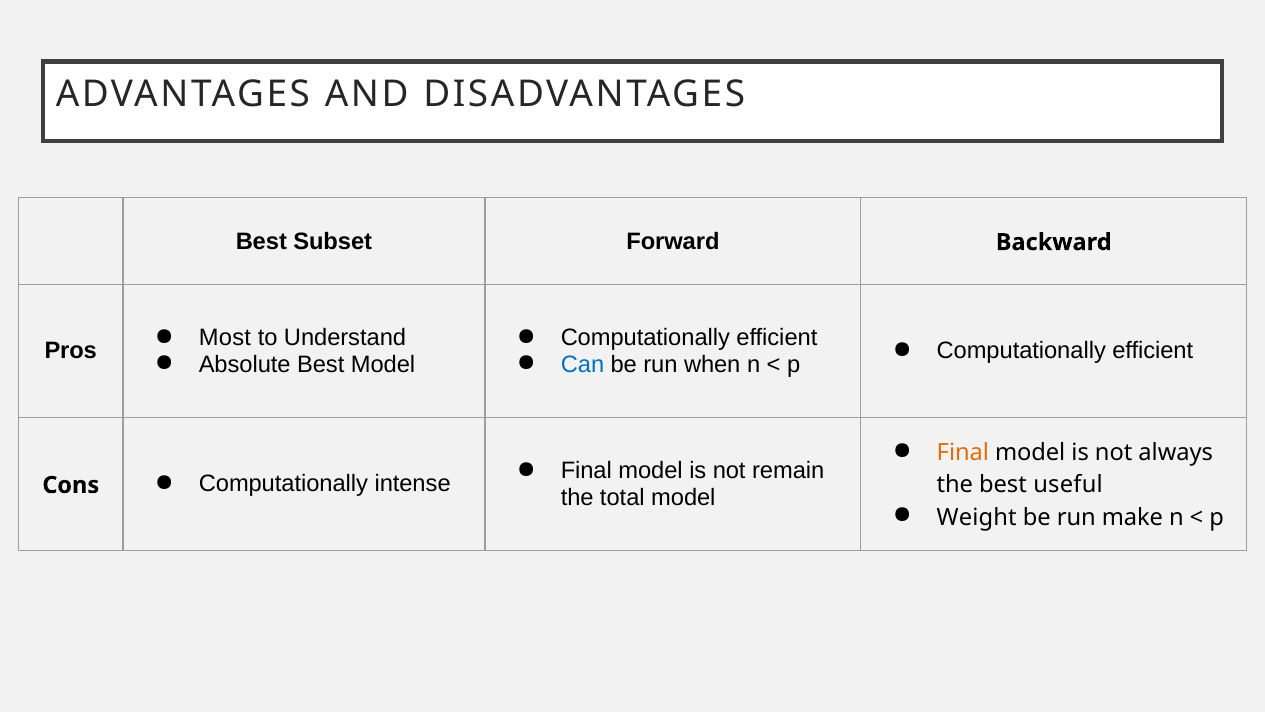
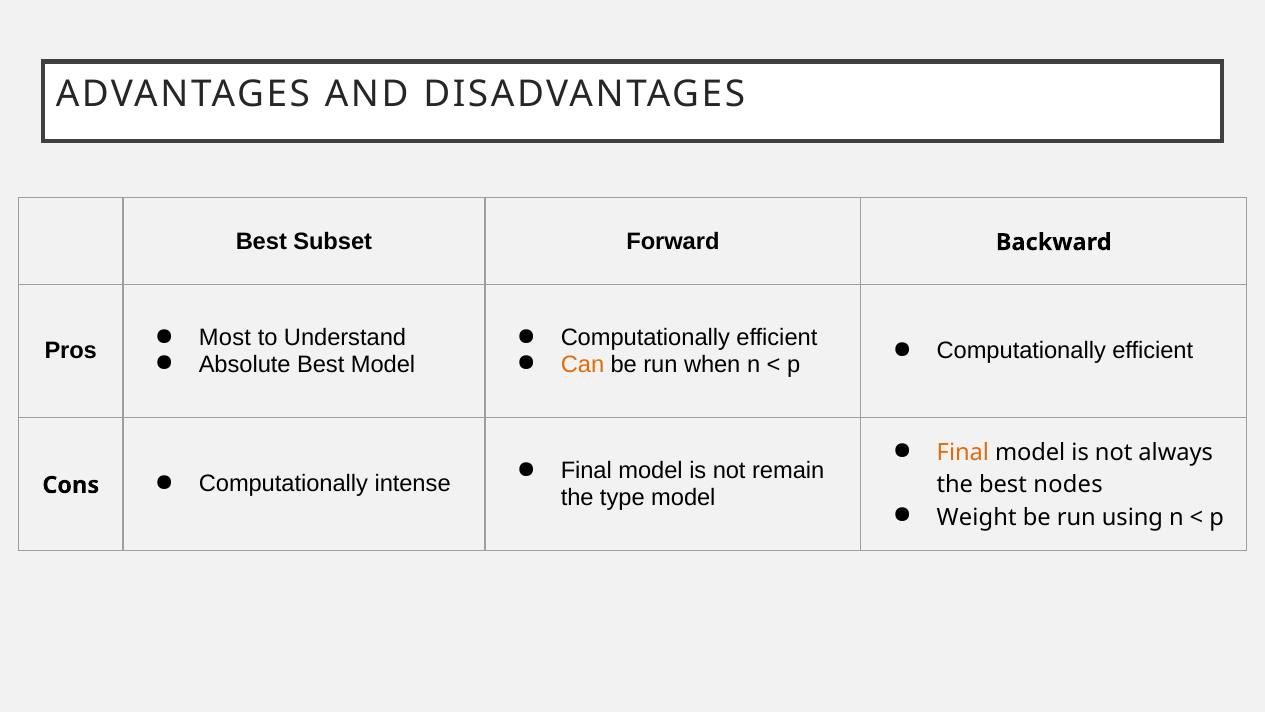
Can colour: blue -> orange
useful: useful -> nodes
total: total -> type
make: make -> using
